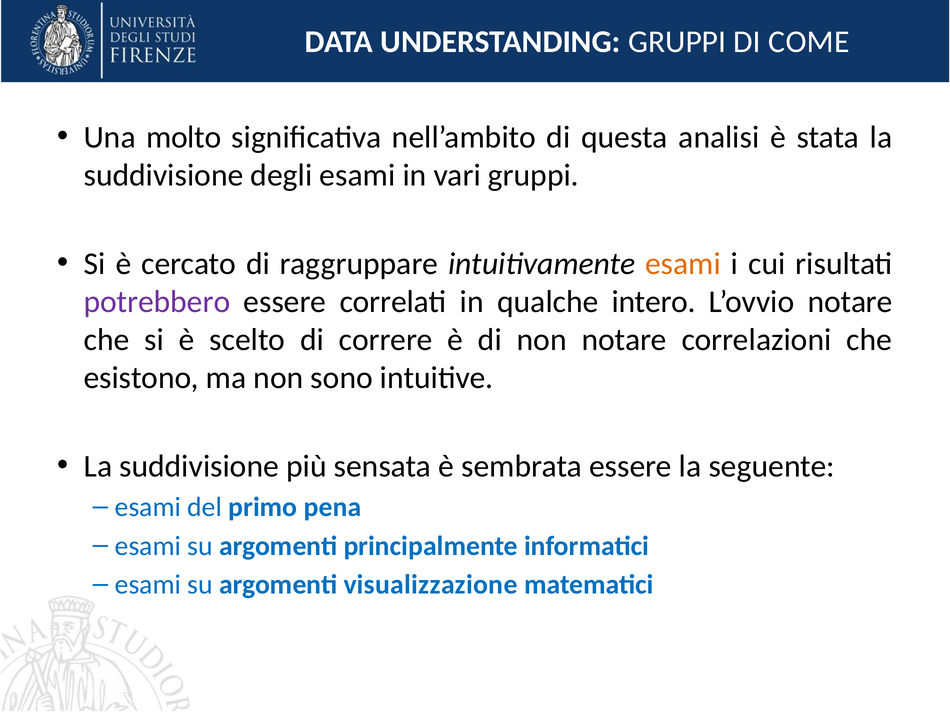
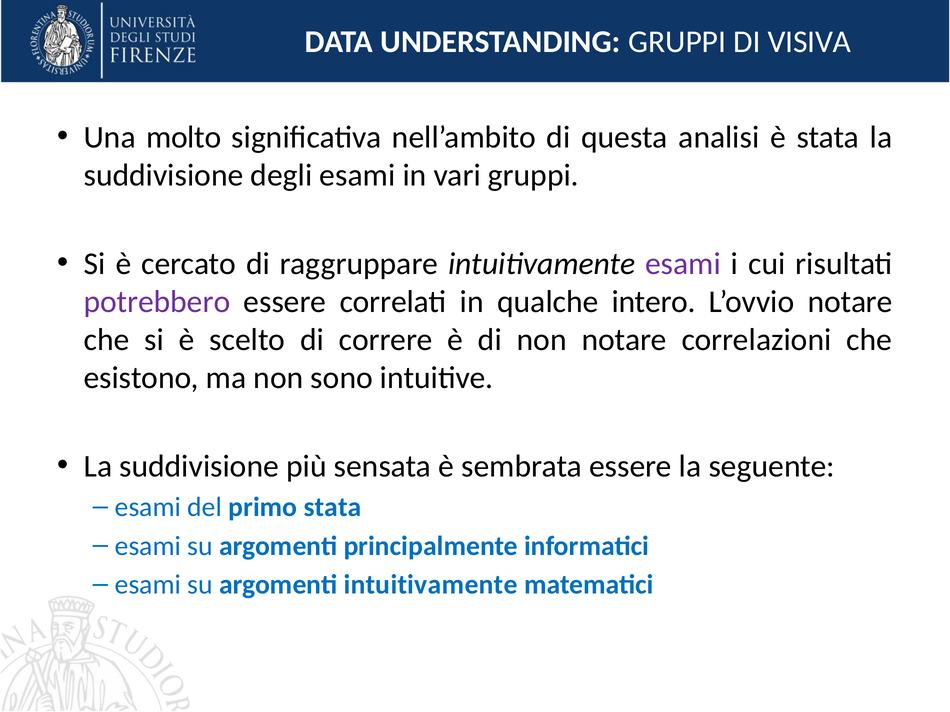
COME: COME -> VISIVA
esami at (683, 264) colour: orange -> purple
primo pena: pena -> stata
argomenti visualizzazione: visualizzazione -> intuitivamente
